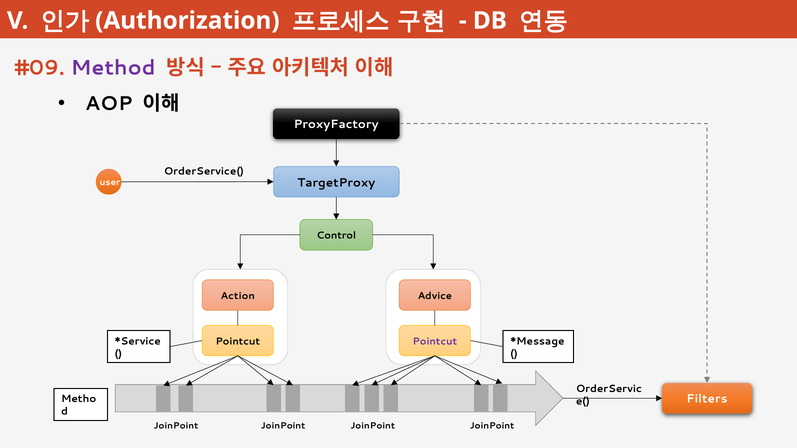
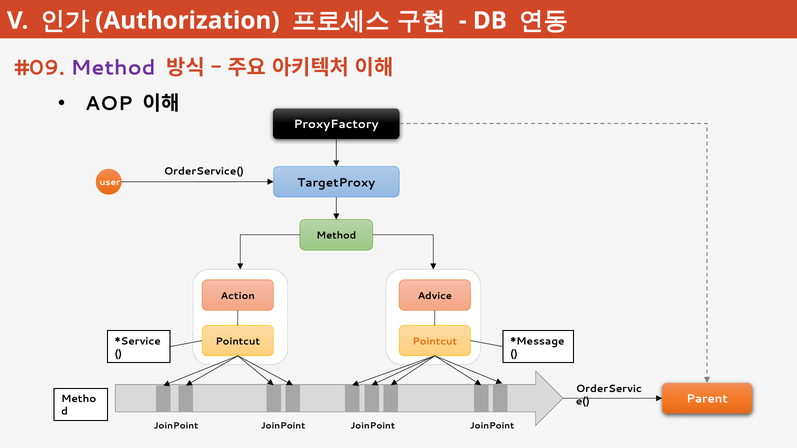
Control at (336, 236): Control -> Method
Pointcut at (435, 341) colour: purple -> orange
Filters: Filters -> Parent
